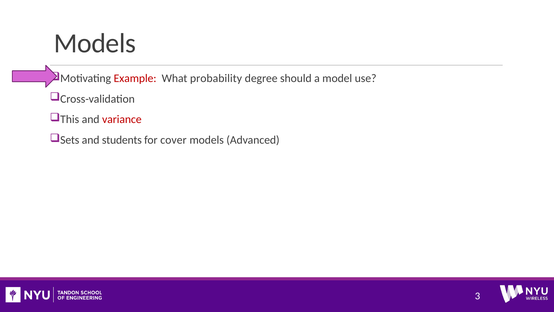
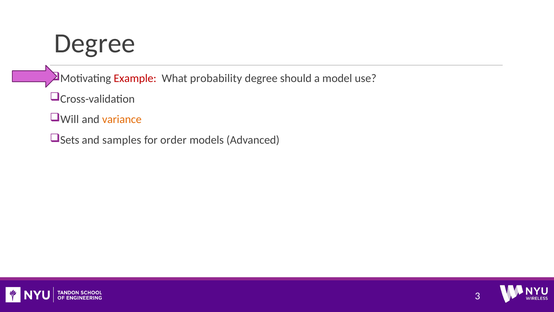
Models at (95, 43): Models -> Degree
This: This -> Will
variance colour: red -> orange
students: students -> samples
cover: cover -> order
